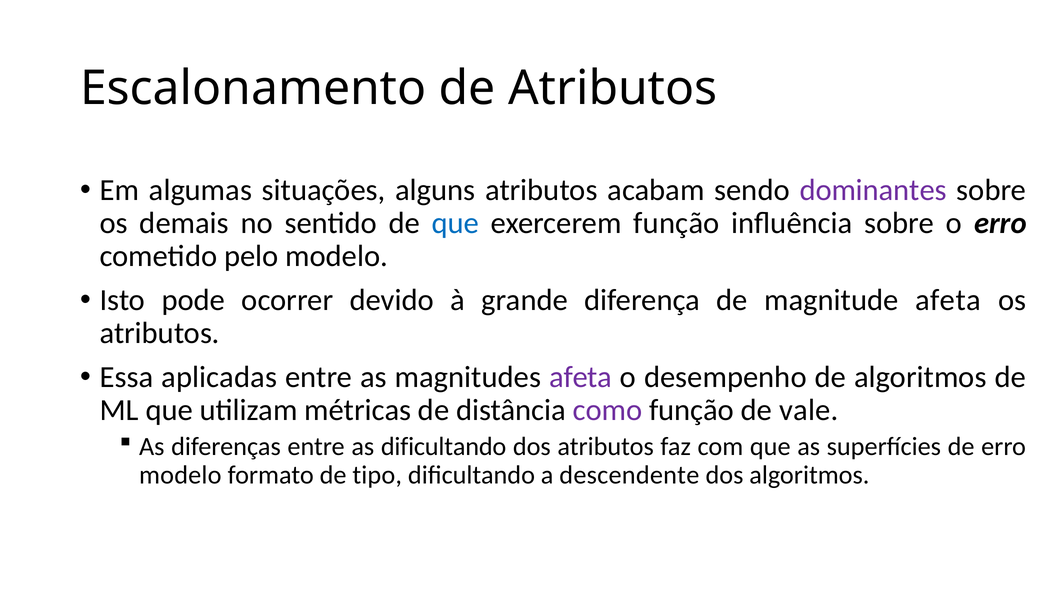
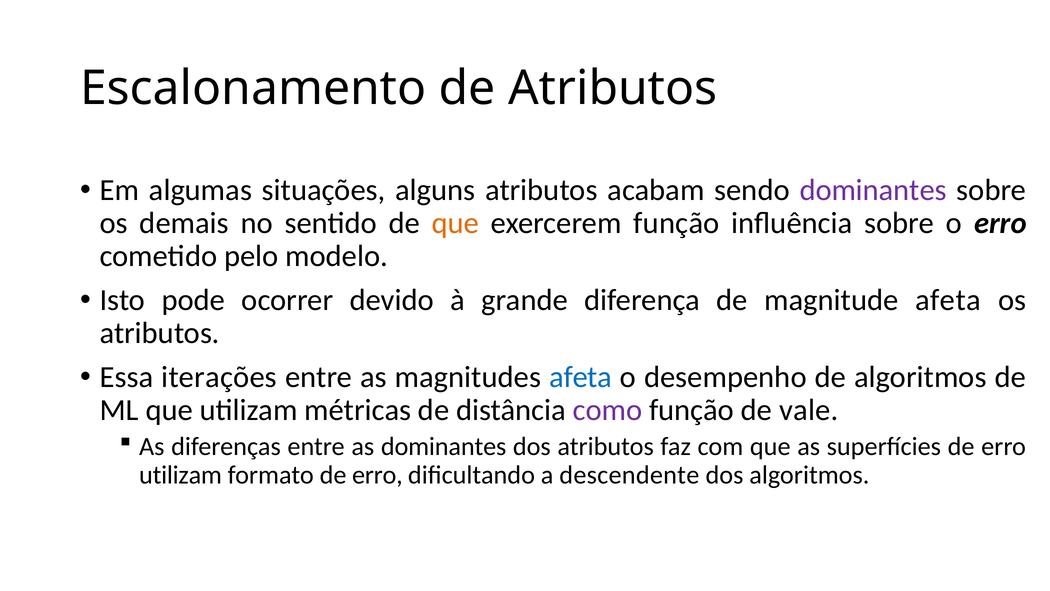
que at (455, 223) colour: blue -> orange
aplicadas: aplicadas -> iterações
afeta at (581, 377) colour: purple -> blue
as dificultando: dificultando -> dominantes
modelo at (180, 475): modelo -> utilizam
formato de tipo: tipo -> erro
